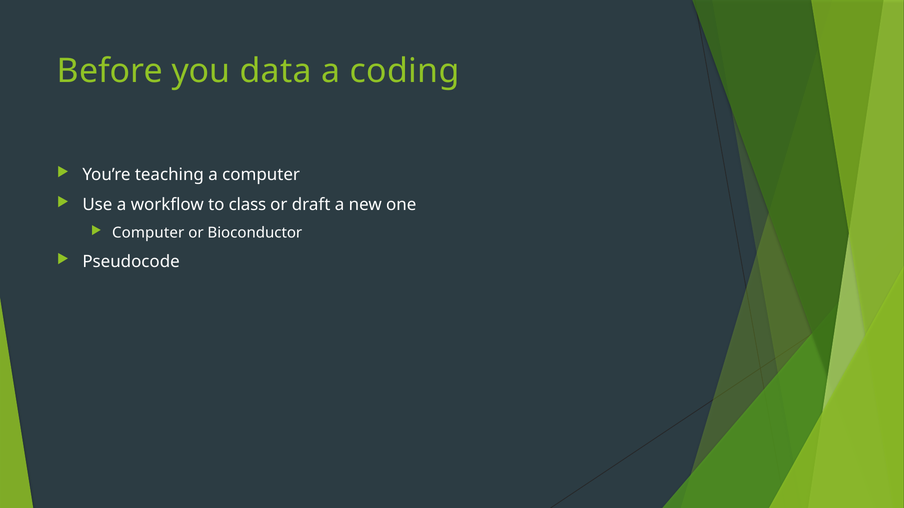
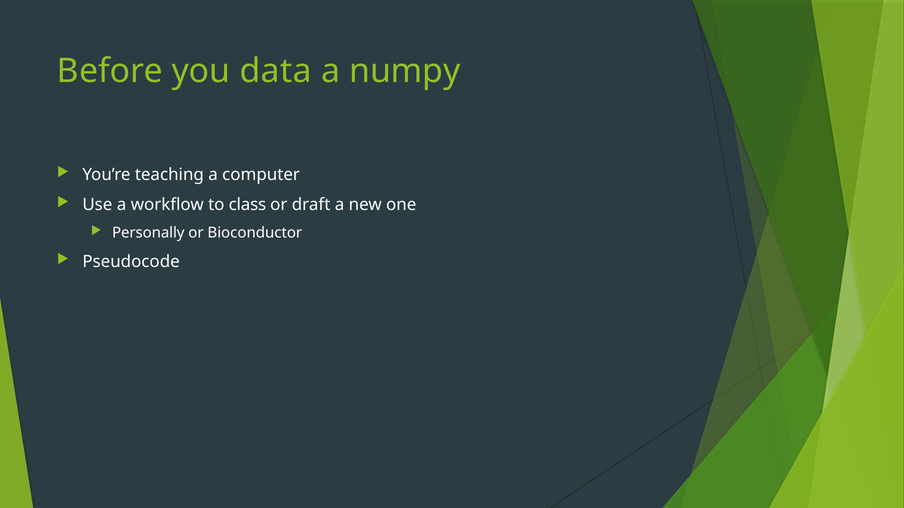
coding: coding -> numpy
Computer at (148, 233): Computer -> Personally
